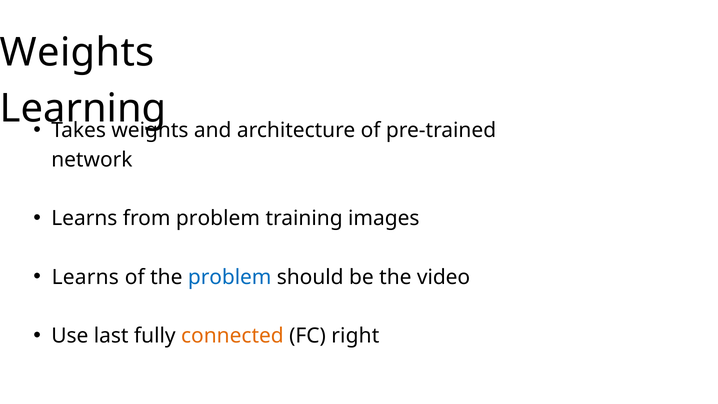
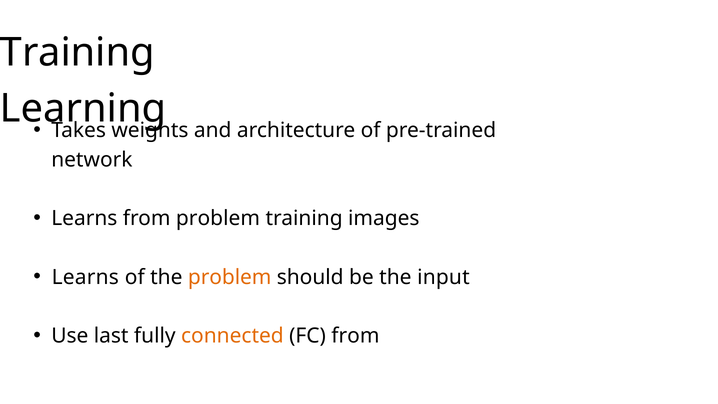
Weights at (77, 53): Weights -> Training
problem at (230, 277) colour: blue -> orange
video: video -> input
FC right: right -> from
